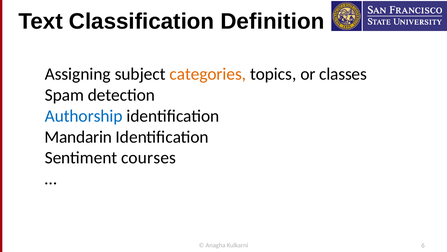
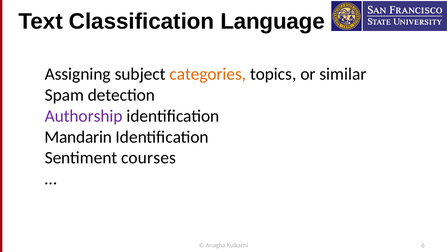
Definition: Definition -> Language
classes: classes -> similar
Authorship colour: blue -> purple
